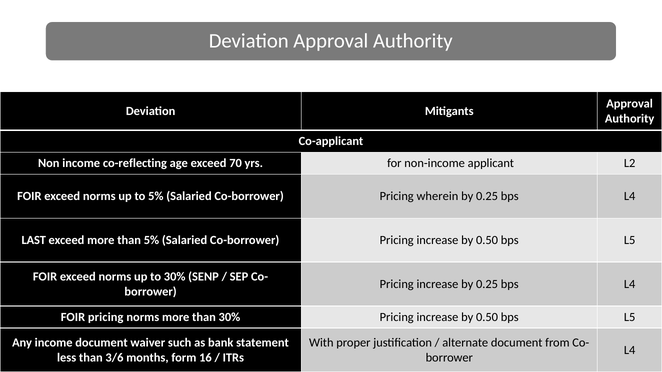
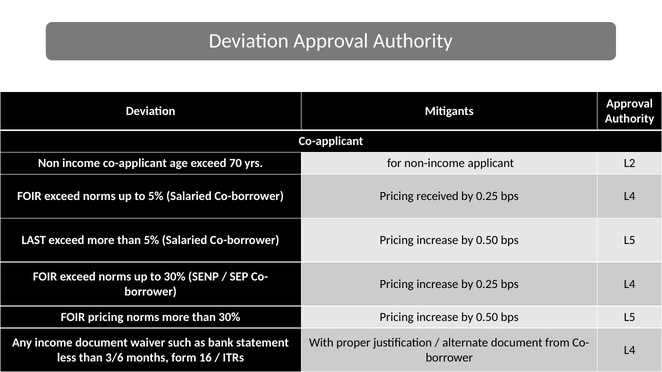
income co-reflecting: co-reflecting -> co-applicant
wherein: wherein -> received
